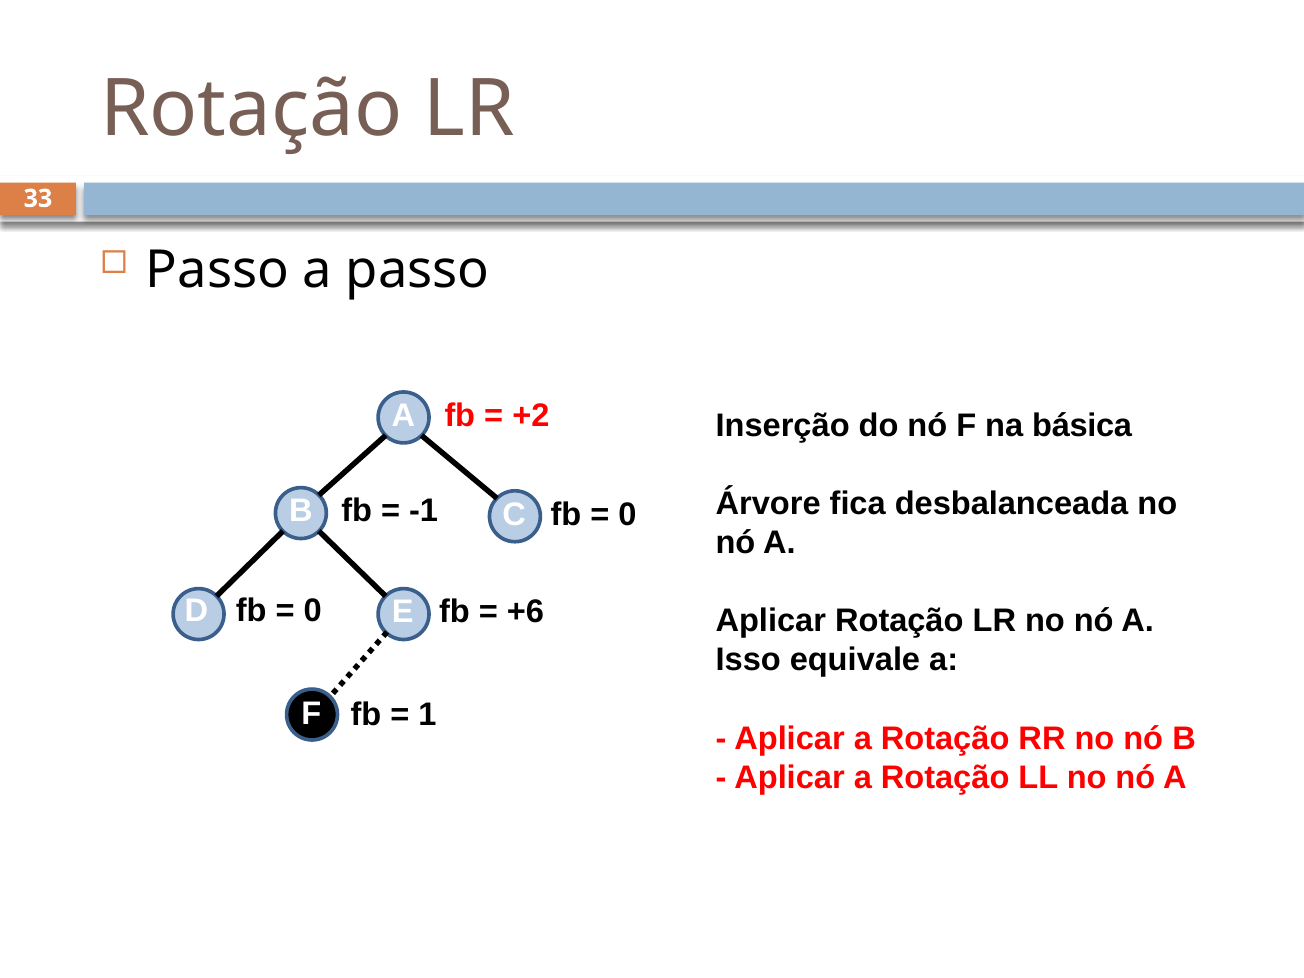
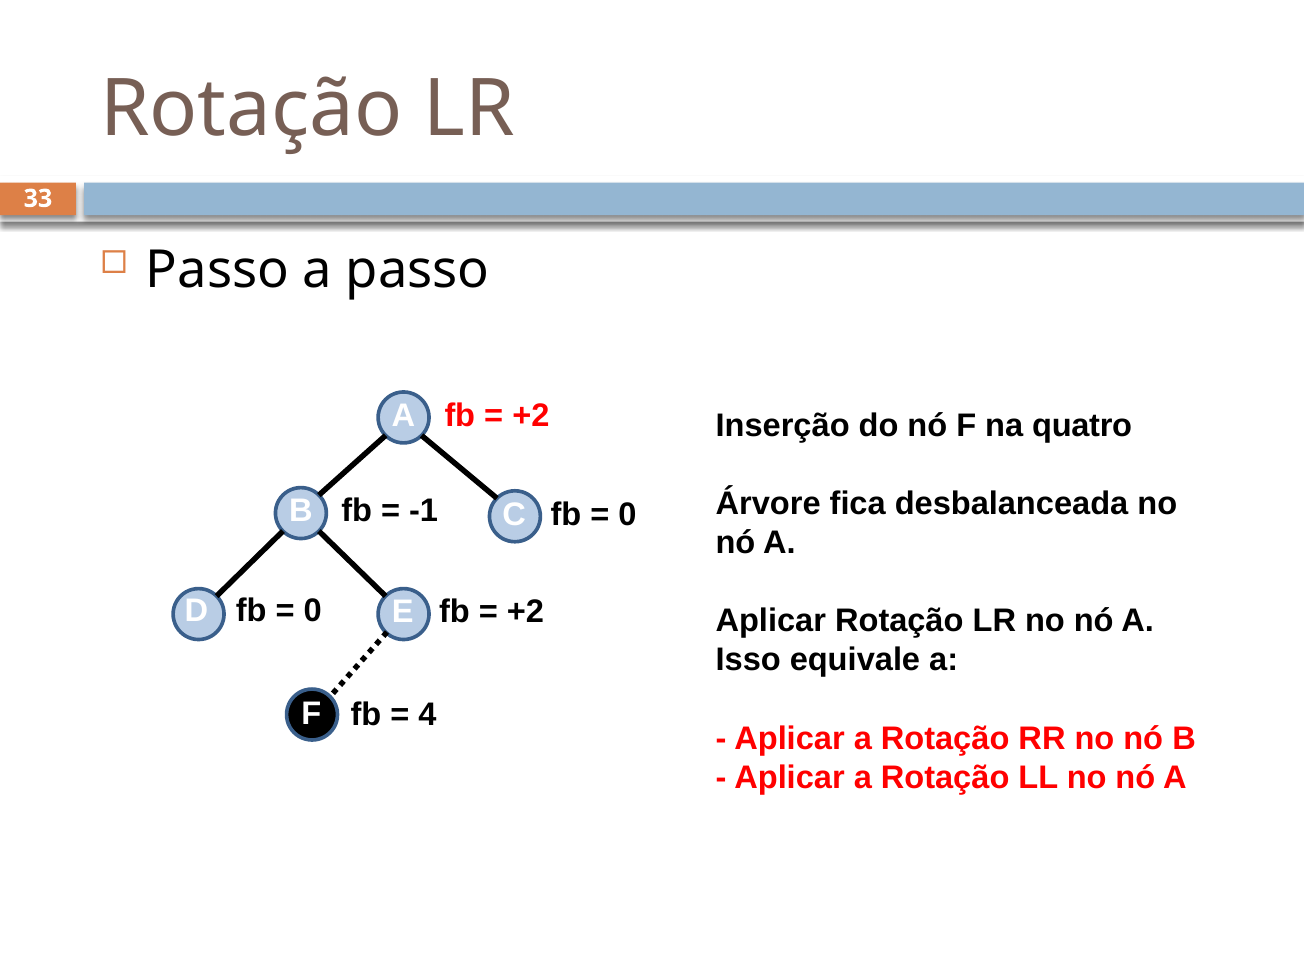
básica: básica -> quatro
+6 at (525, 612): +6 -> +2
1: 1 -> 4
